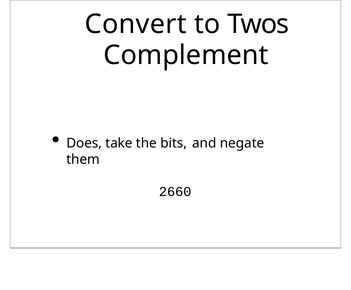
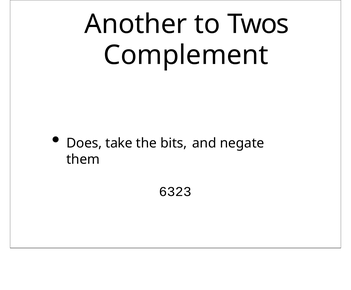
Convert: Convert -> Another
2660: 2660 -> 6323
